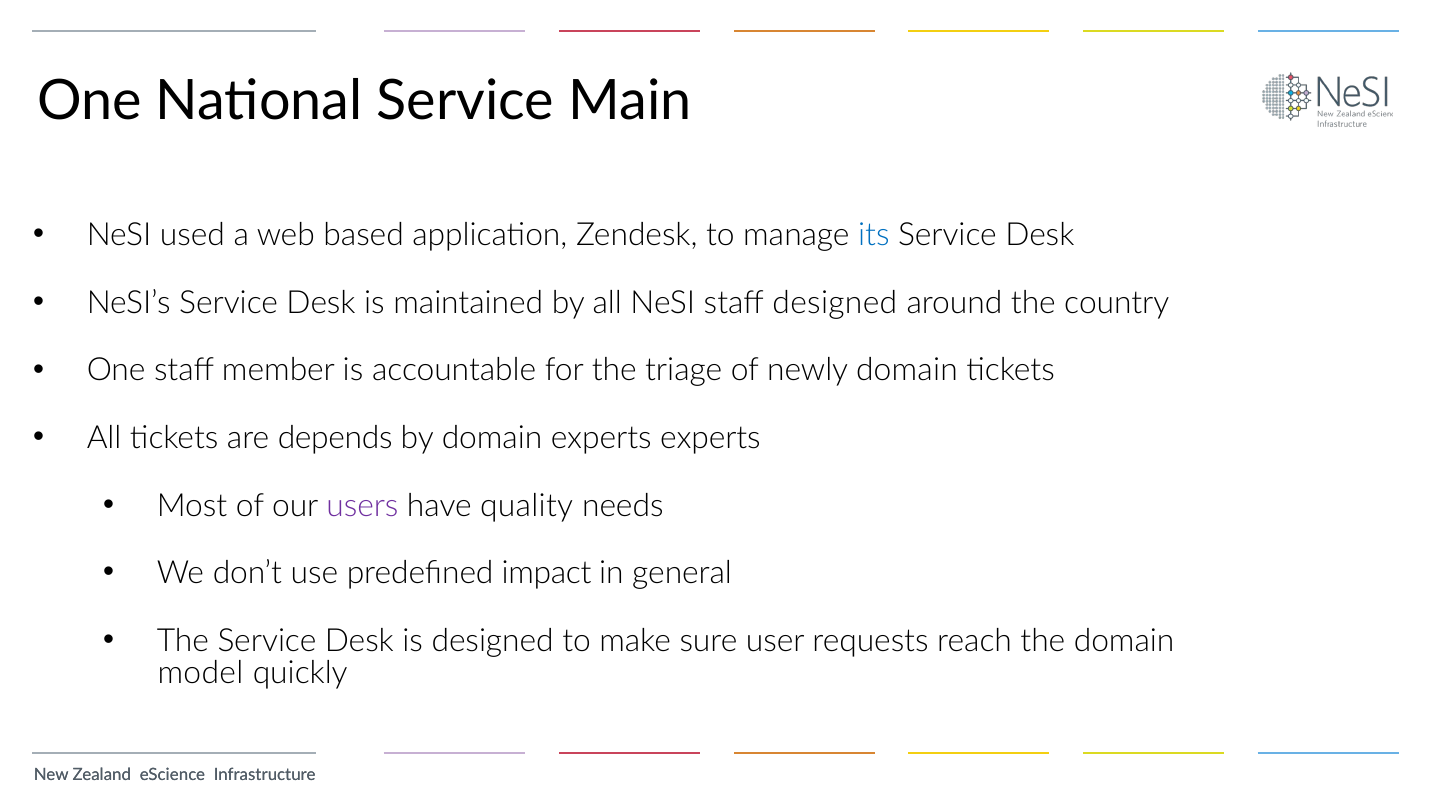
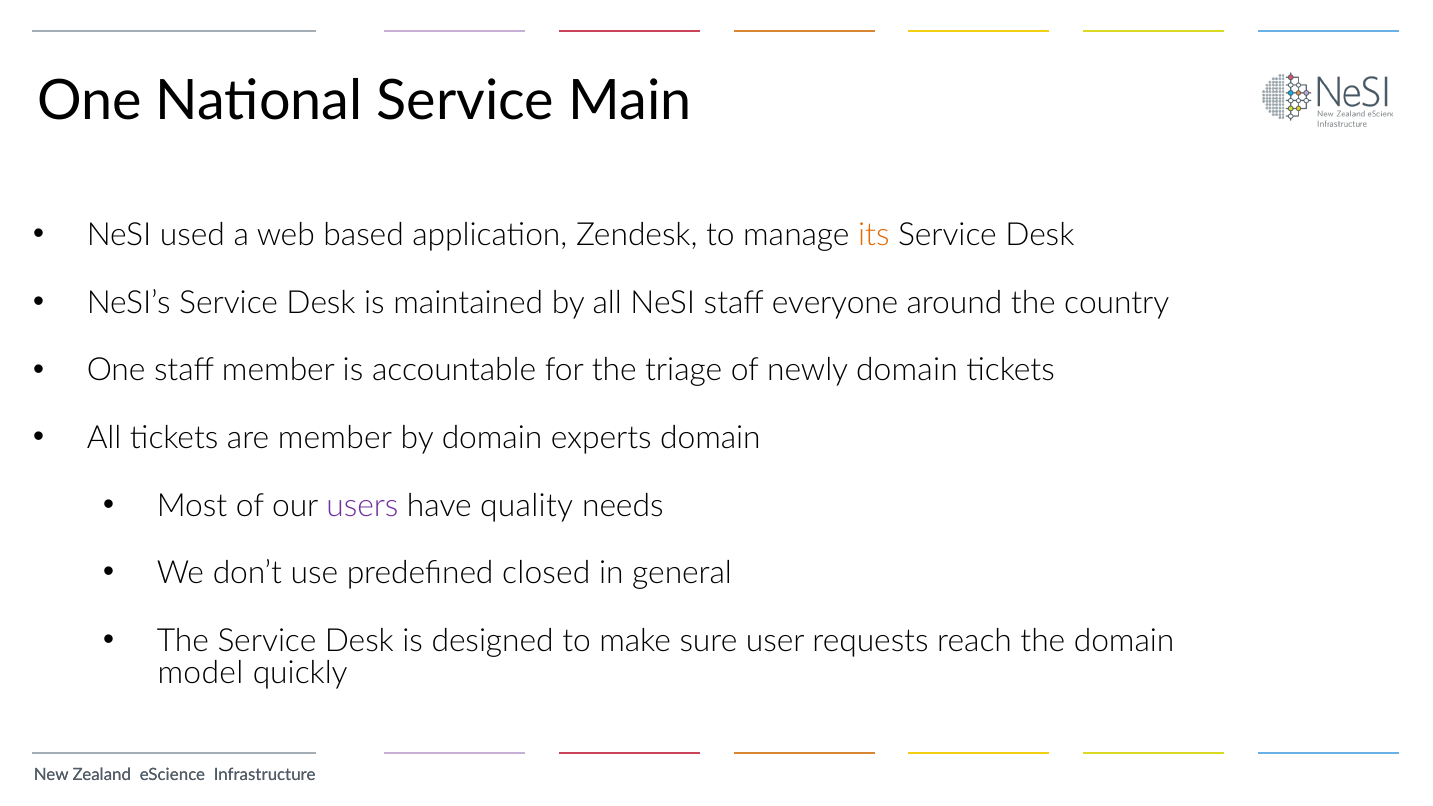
its colour: blue -> orange
staff designed: designed -> everyone
are depends: depends -> member
experts experts: experts -> domain
impact: impact -> closed
